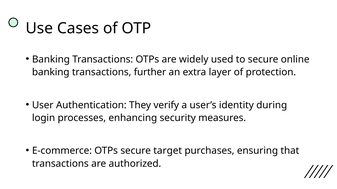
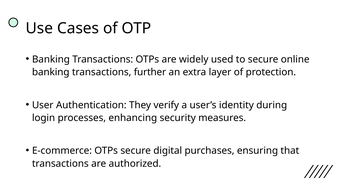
target: target -> digital
